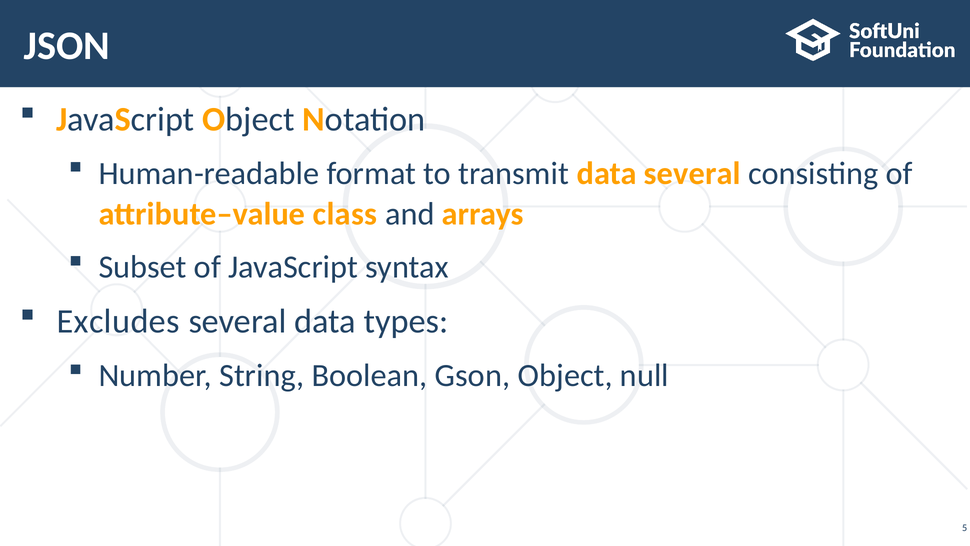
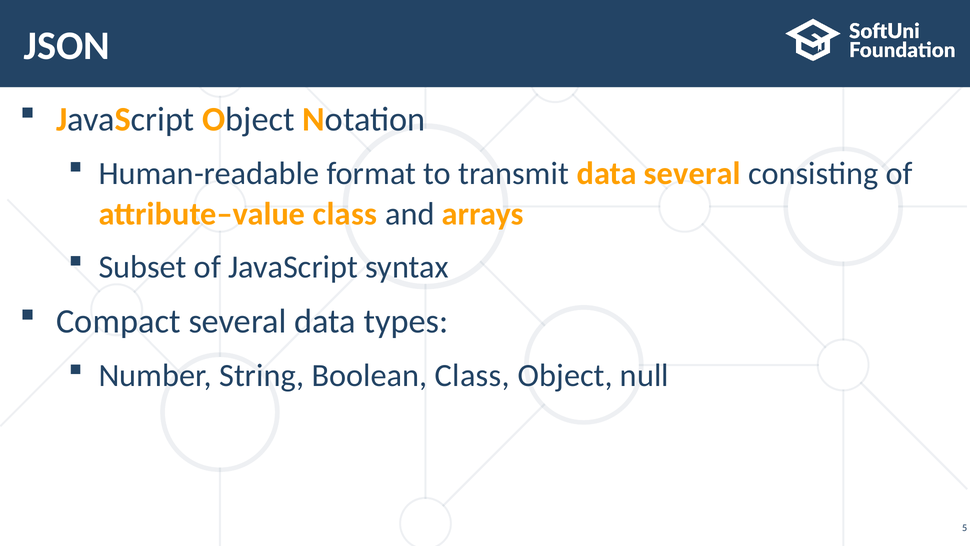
Excludes: Excludes -> Compact
Boolean Gson: Gson -> Class
